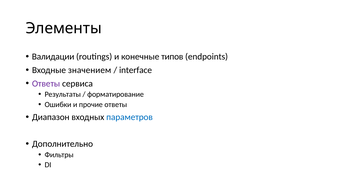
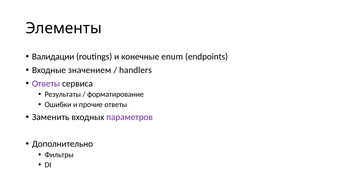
типов: типов -> enum
interface: interface -> handlers
Диапазон: Диапазон -> Заменить
параметров colour: blue -> purple
